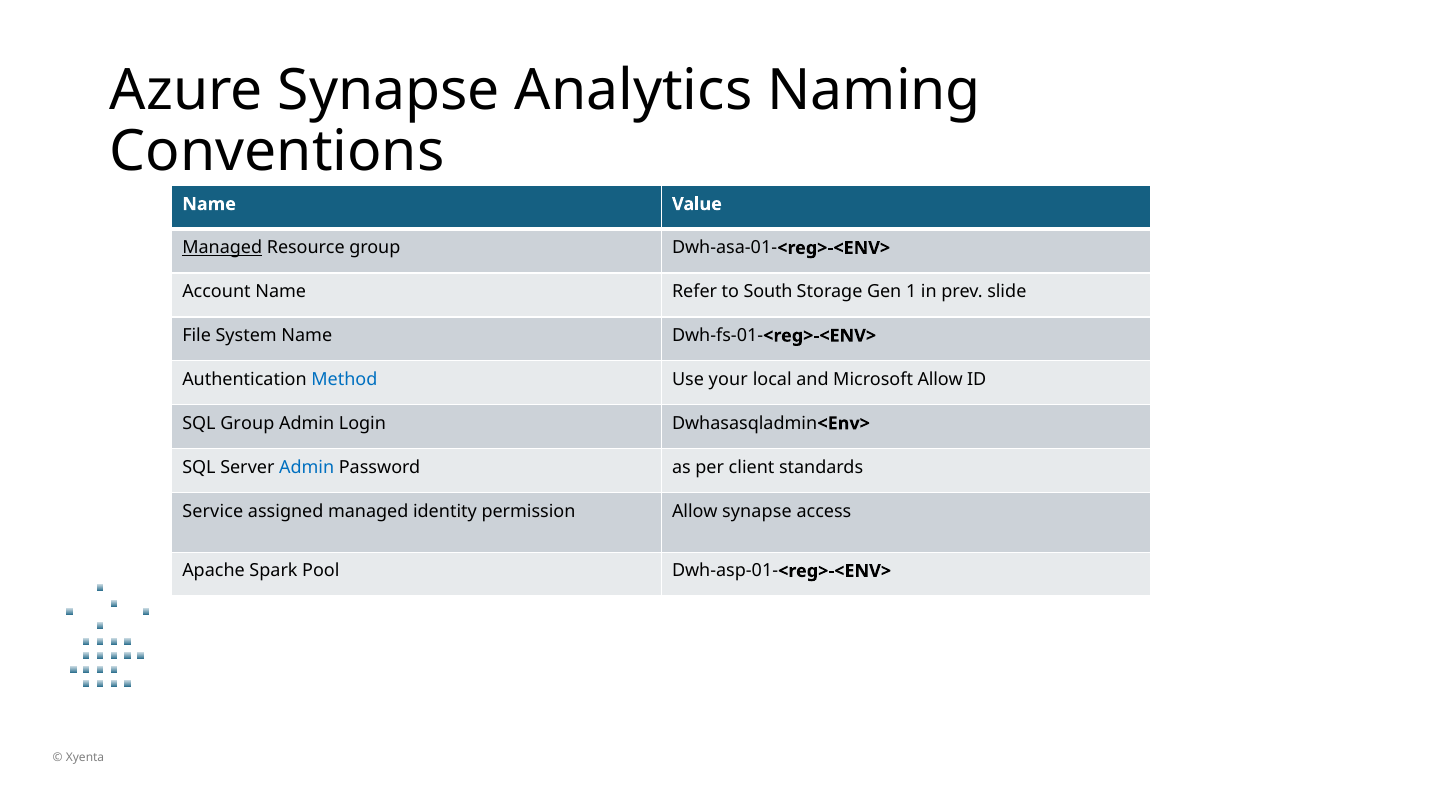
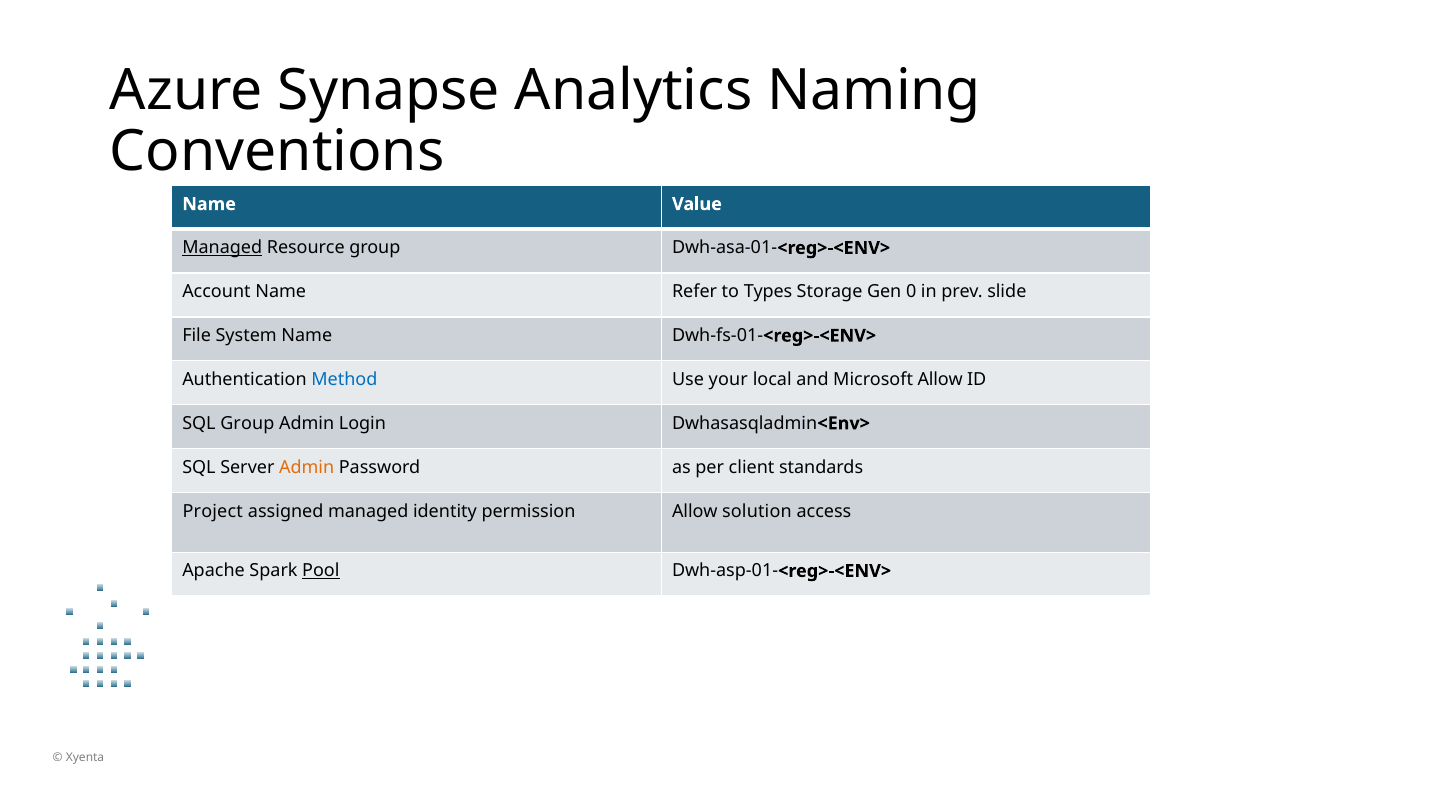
South: South -> Types
1: 1 -> 0
Admin at (307, 467) colour: blue -> orange
Service: Service -> Project
Allow synapse: synapse -> solution
Pool underline: none -> present
